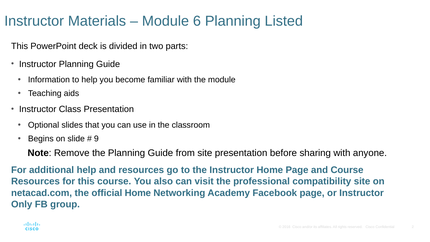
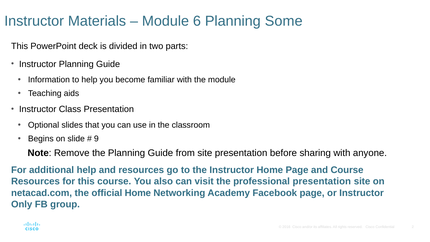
Listed: Listed -> Some
professional compatibility: compatibility -> presentation
